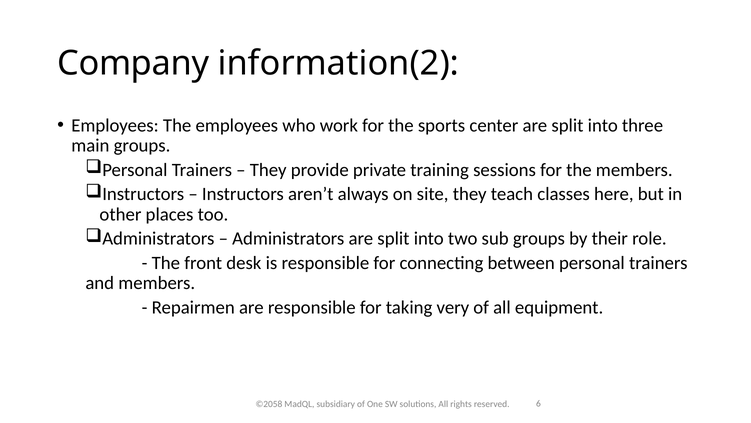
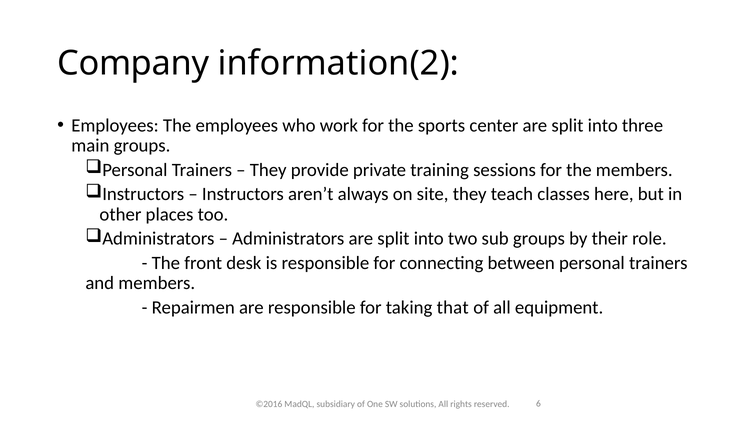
very: very -> that
©2058: ©2058 -> ©2016
